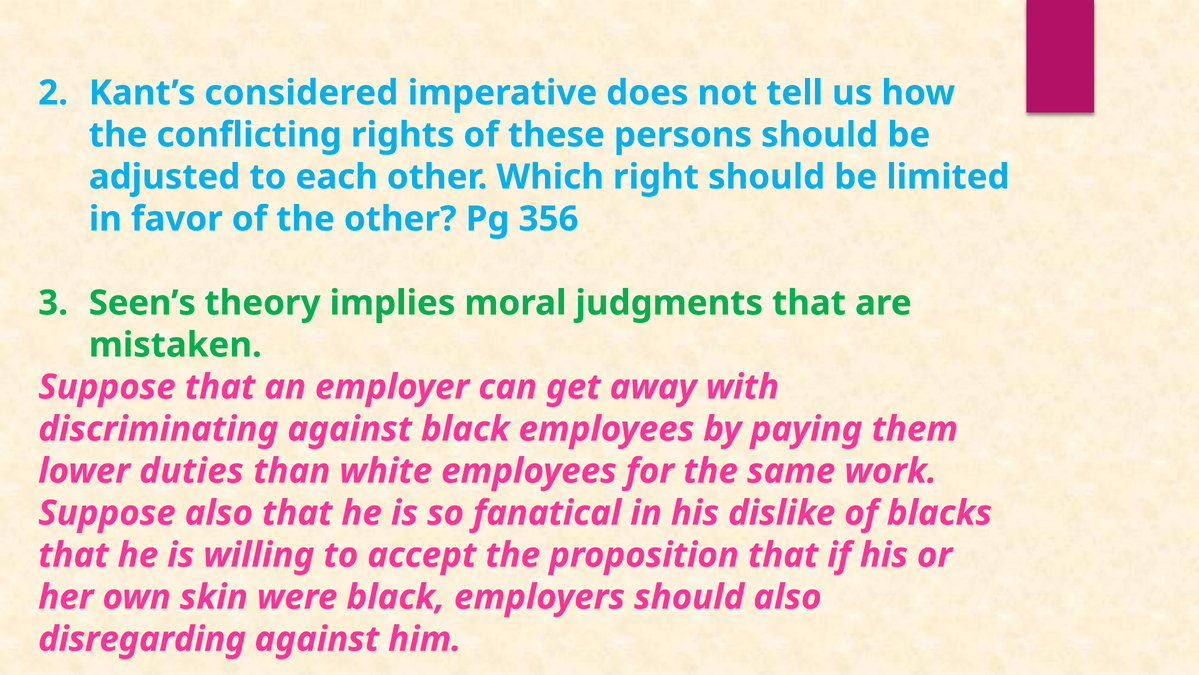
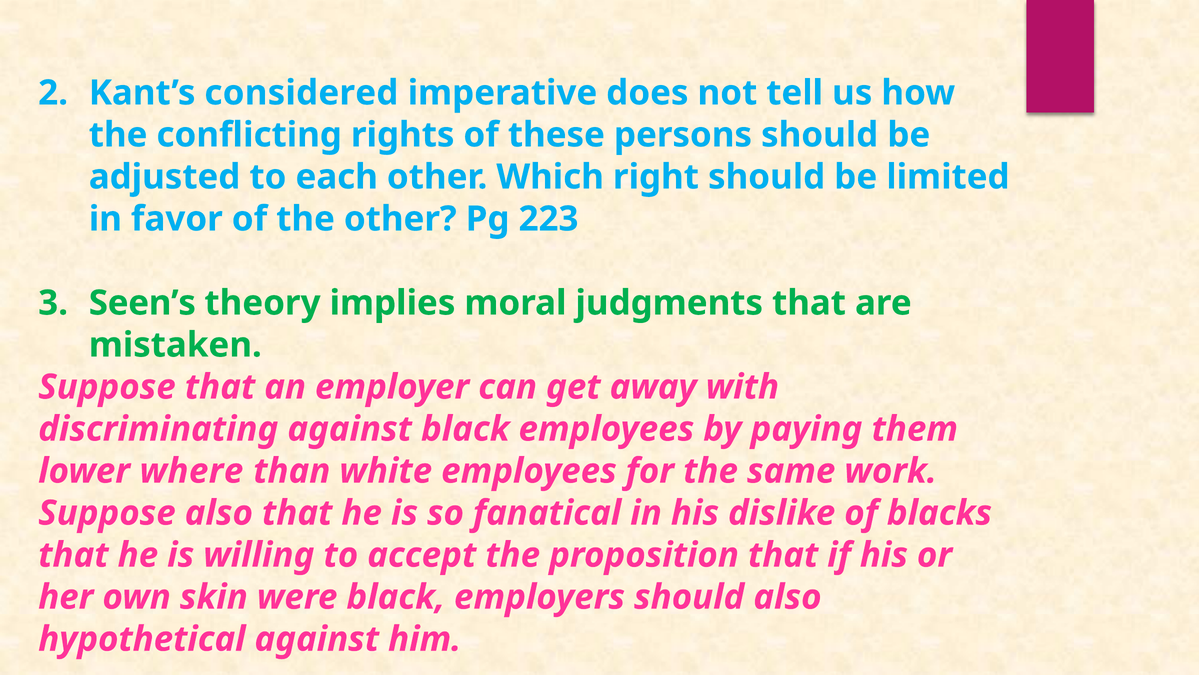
356: 356 -> 223
duties: duties -> where
disregarding: disregarding -> hypothetical
